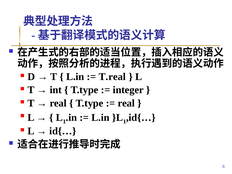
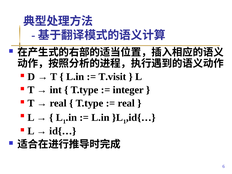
T.real: T.real -> T.visit
